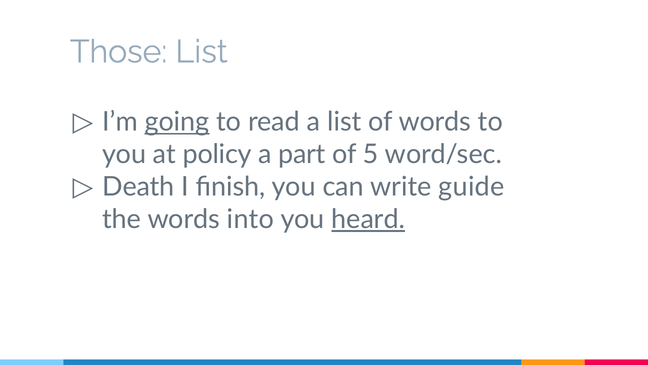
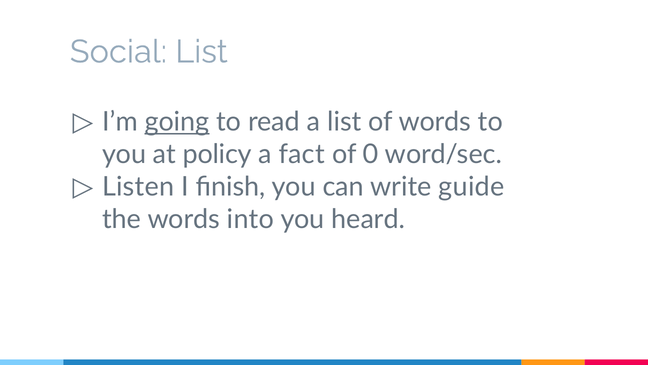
Those: Those -> Social
part: part -> fact
5: 5 -> 0
Death: Death -> Listen
heard underline: present -> none
